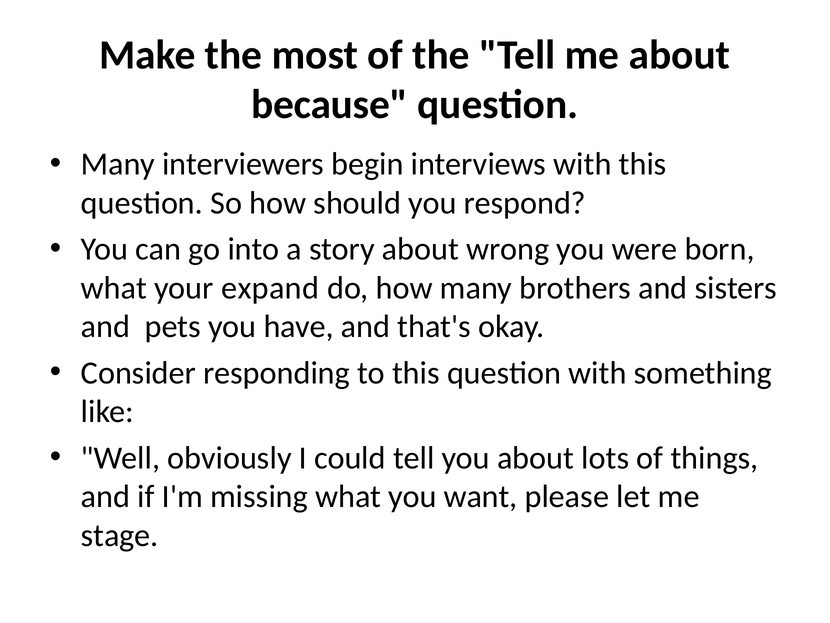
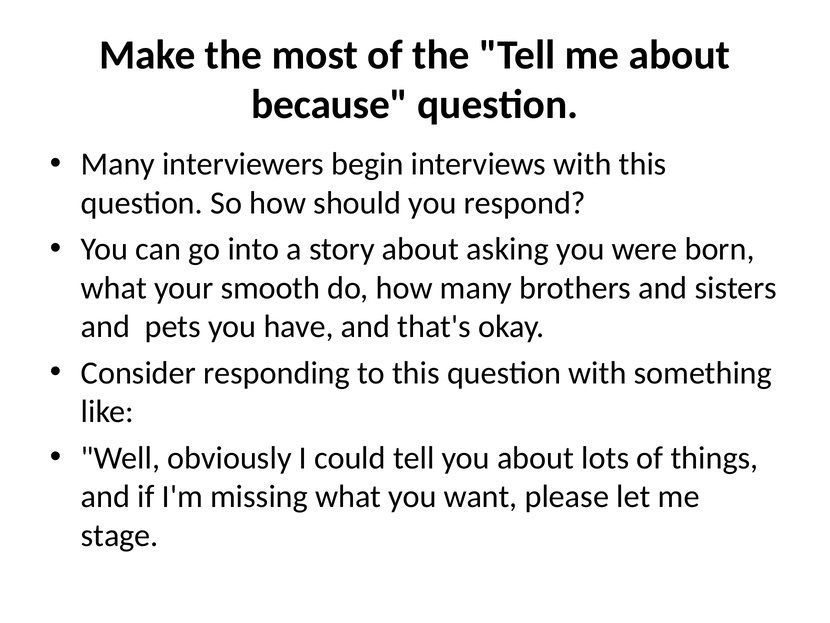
wrong: wrong -> asking
expand: expand -> smooth
